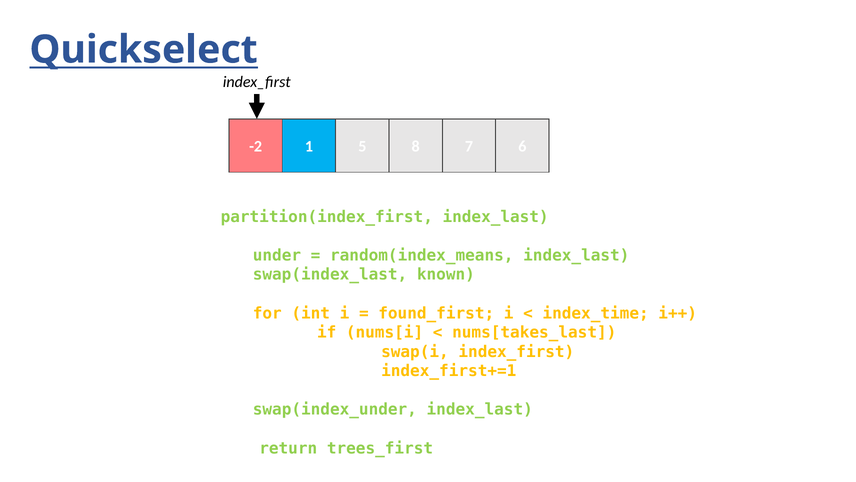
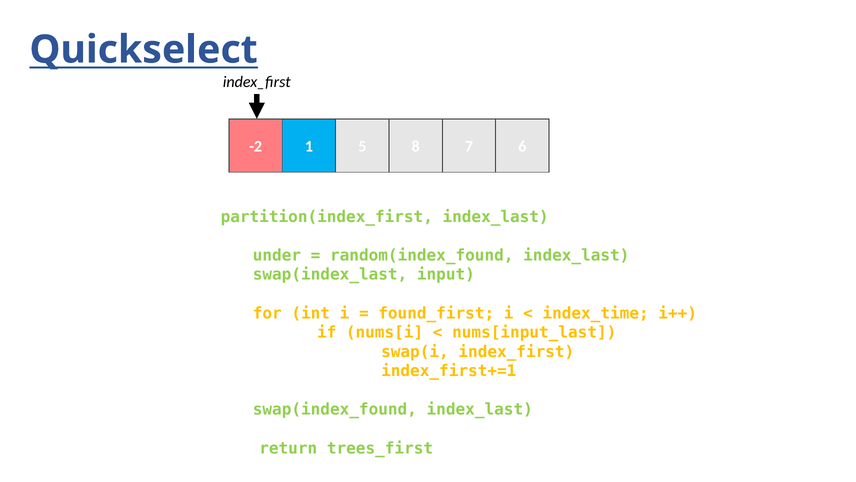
random(index_means: random(index_means -> random(index_found
known: known -> input
nums[takes_last: nums[takes_last -> nums[input_last
swap(index_under: swap(index_under -> swap(index_found
